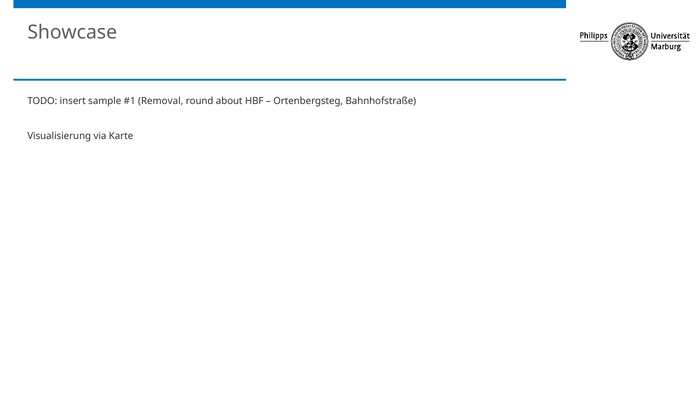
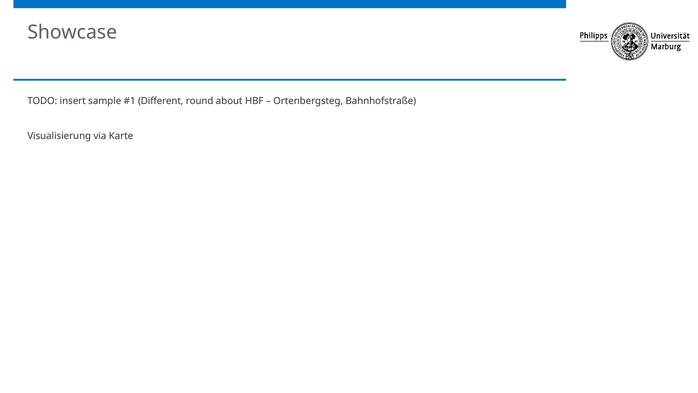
Removal: Removal -> Different
